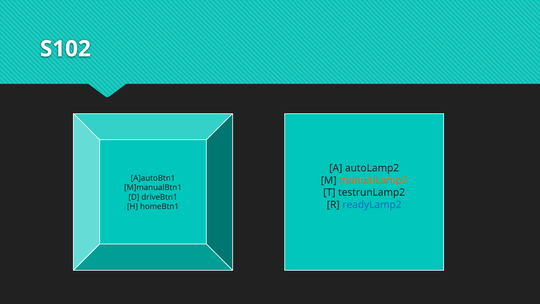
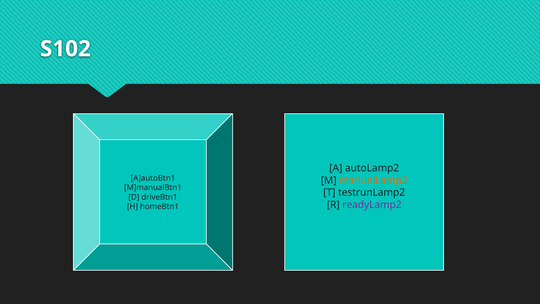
readyLamp2 colour: blue -> purple
